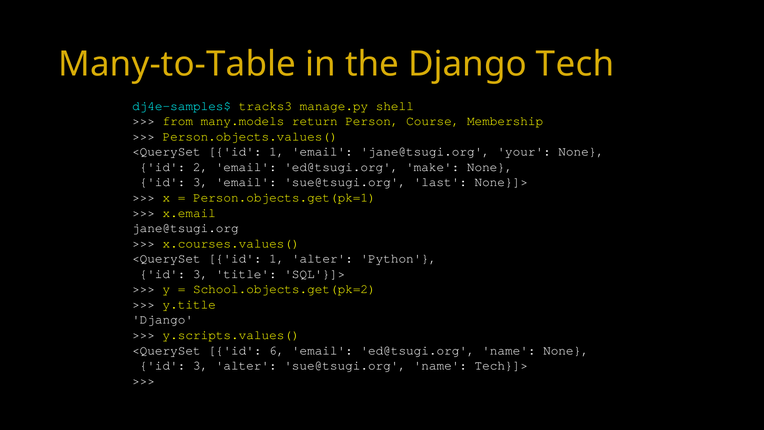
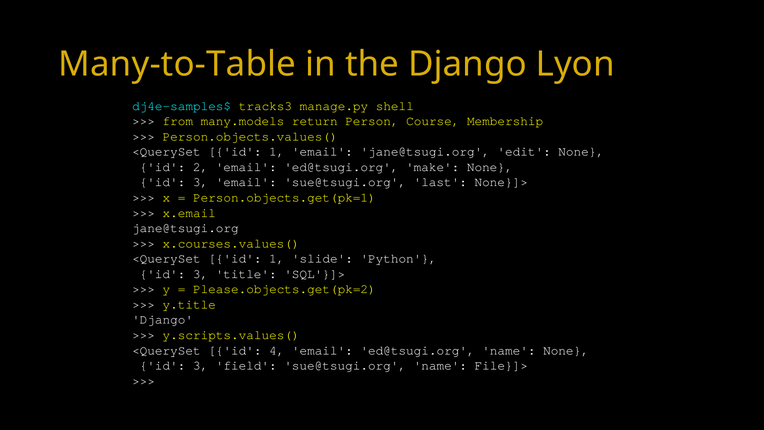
Tech: Tech -> Lyon
your: your -> edit
1 alter: alter -> slide
School.objects.get(pk=2: School.objects.get(pk=2 -> Please.objects.get(pk=2
6: 6 -> 4
3 alter: alter -> field
Tech}]>: Tech}]> -> File}]>
